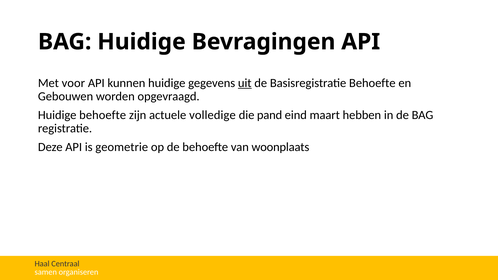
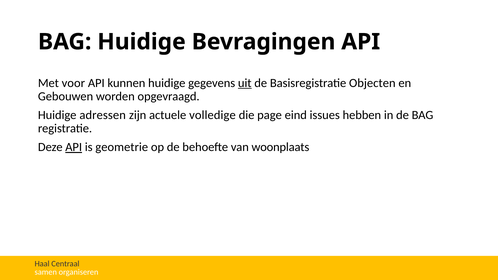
Basisregistratie Behoefte: Behoefte -> Objecten
Huidige behoefte: behoefte -> adressen
pand: pand -> page
maart: maart -> issues
API at (74, 147) underline: none -> present
